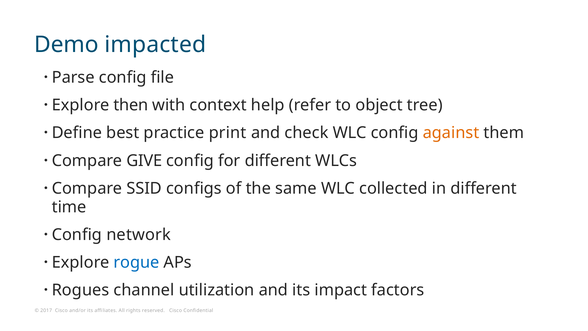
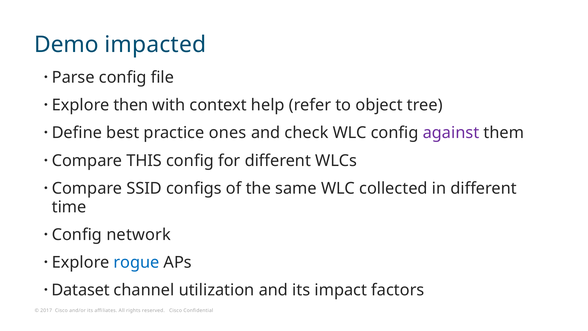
print: print -> ones
against colour: orange -> purple
GIVE: GIVE -> THIS
Rogues: Rogues -> Dataset
